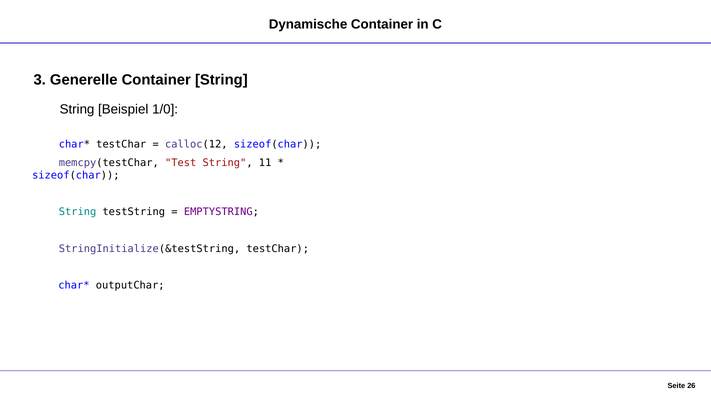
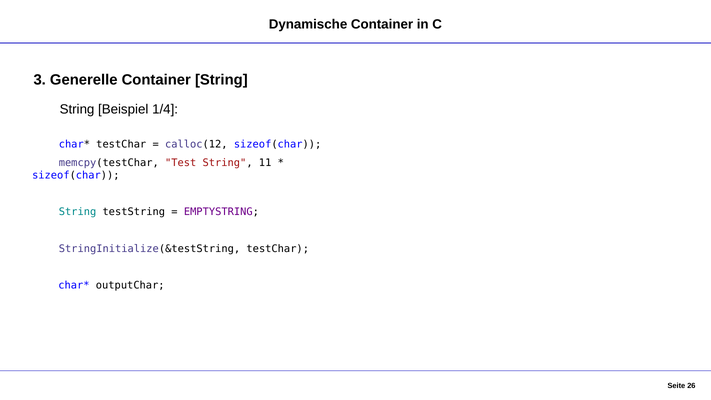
1/0: 1/0 -> 1/4
